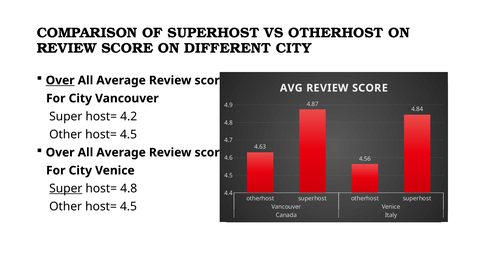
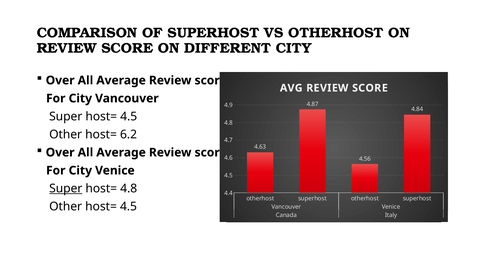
Over at (60, 80) underline: present -> none
Super host= 4.2: 4.2 -> 4.5
4.5 at (128, 134): 4.5 -> 6.2
